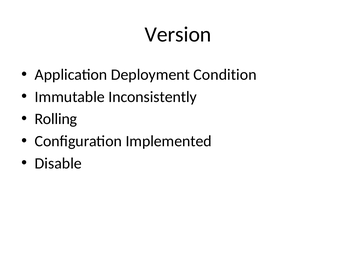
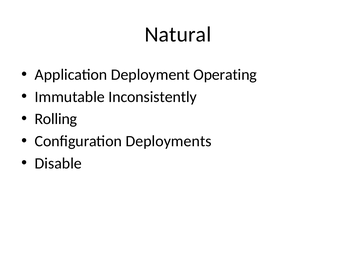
Version: Version -> Natural
Condition: Condition -> Operating
Implemented: Implemented -> Deployments
